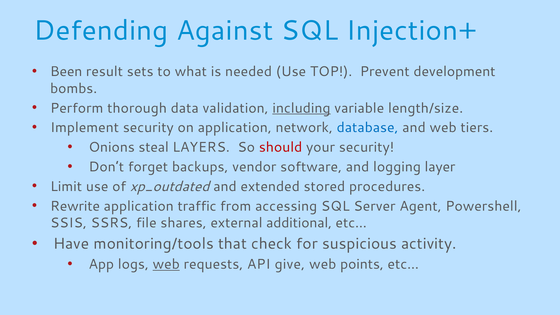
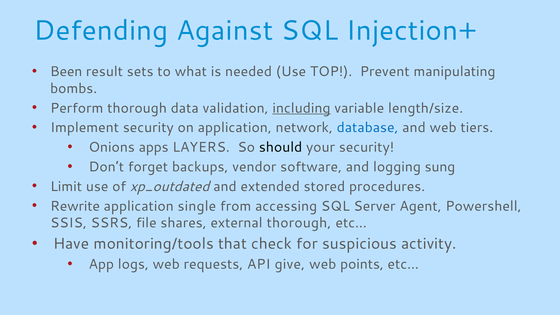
development: development -> manipulating
steal: steal -> apps
should colour: red -> black
layer: layer -> sung
traffic: traffic -> single
external additional: additional -> thorough
web at (166, 264) underline: present -> none
